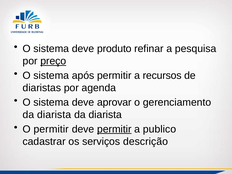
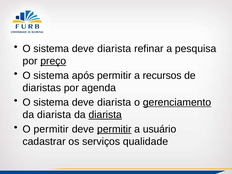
produto at (114, 49): produto -> diarista
aprovar at (114, 102): aprovar -> diarista
gerenciamento underline: none -> present
diarista at (105, 115) underline: none -> present
publico: publico -> usuário
descrição: descrição -> qualidade
